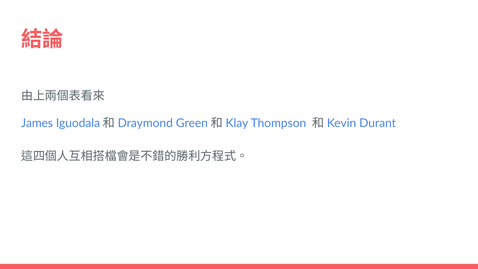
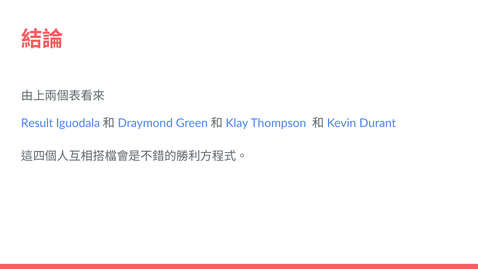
James: James -> Result
